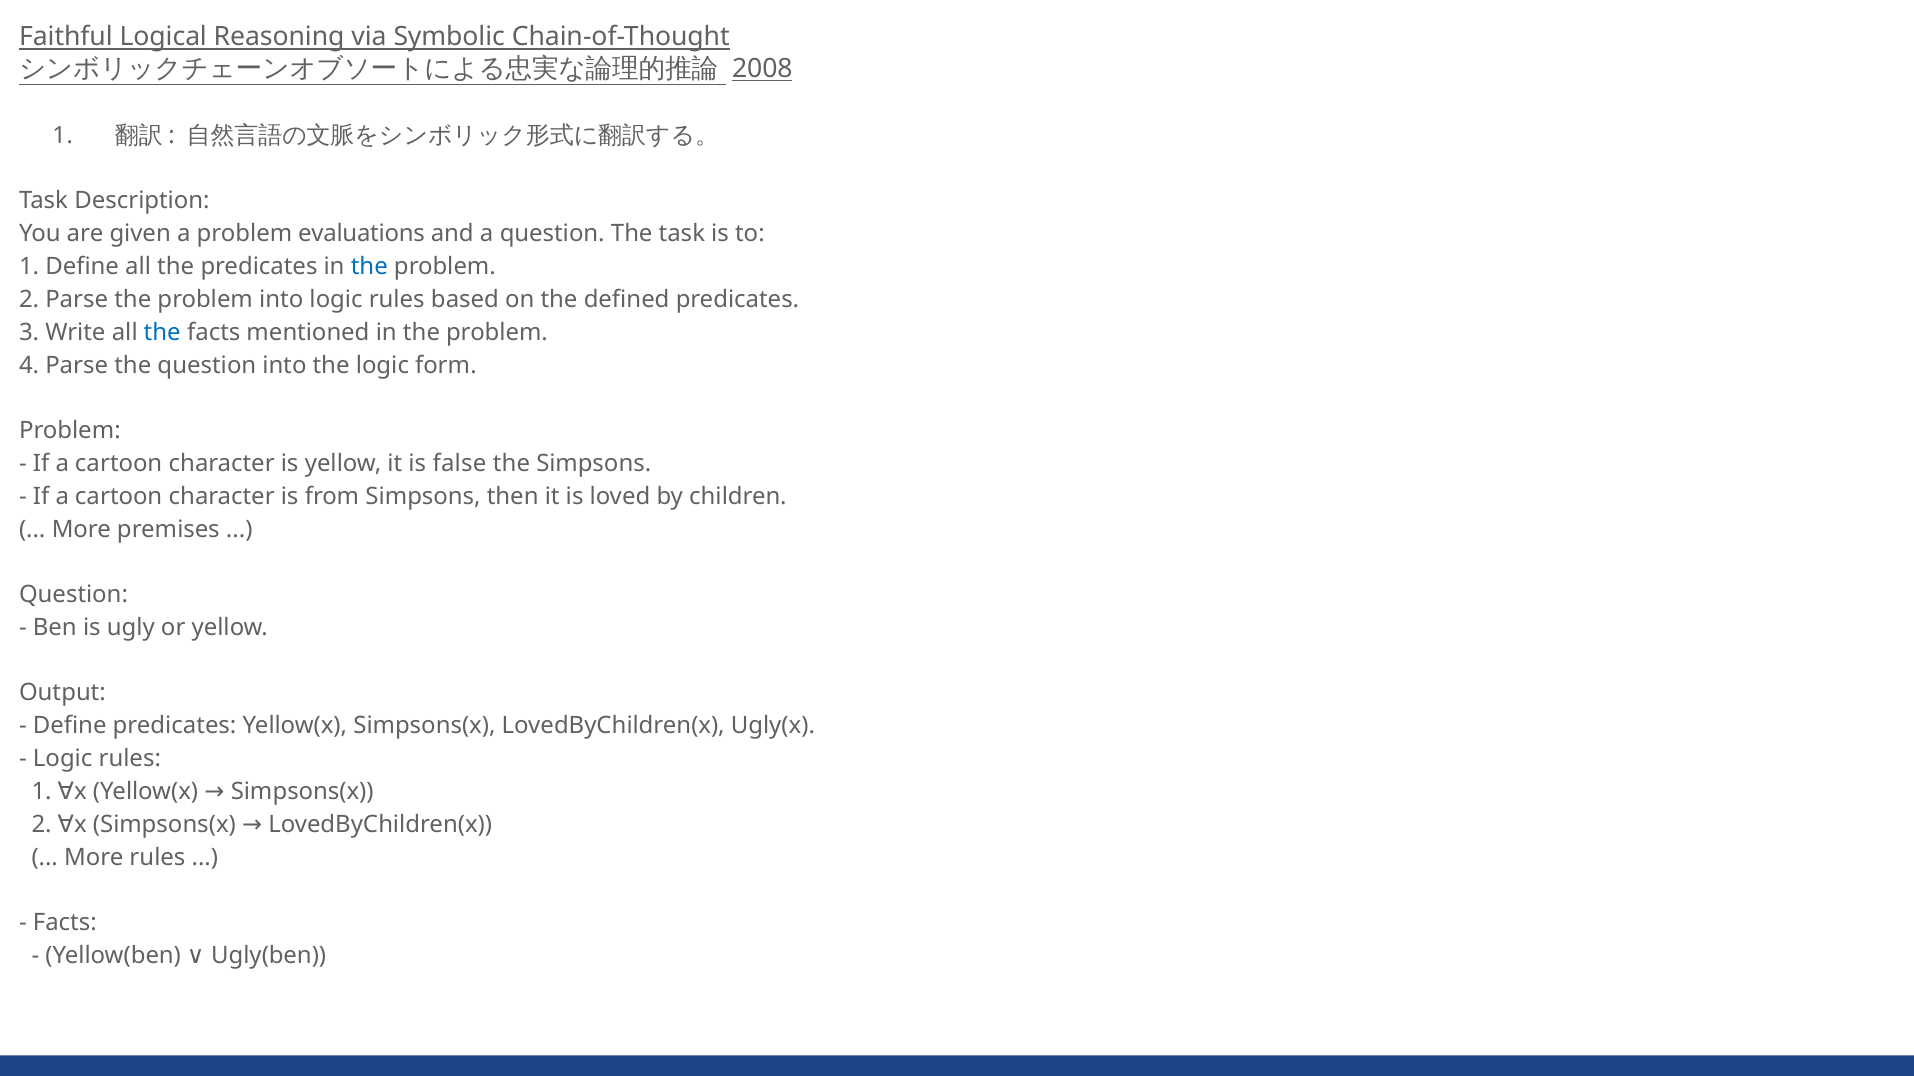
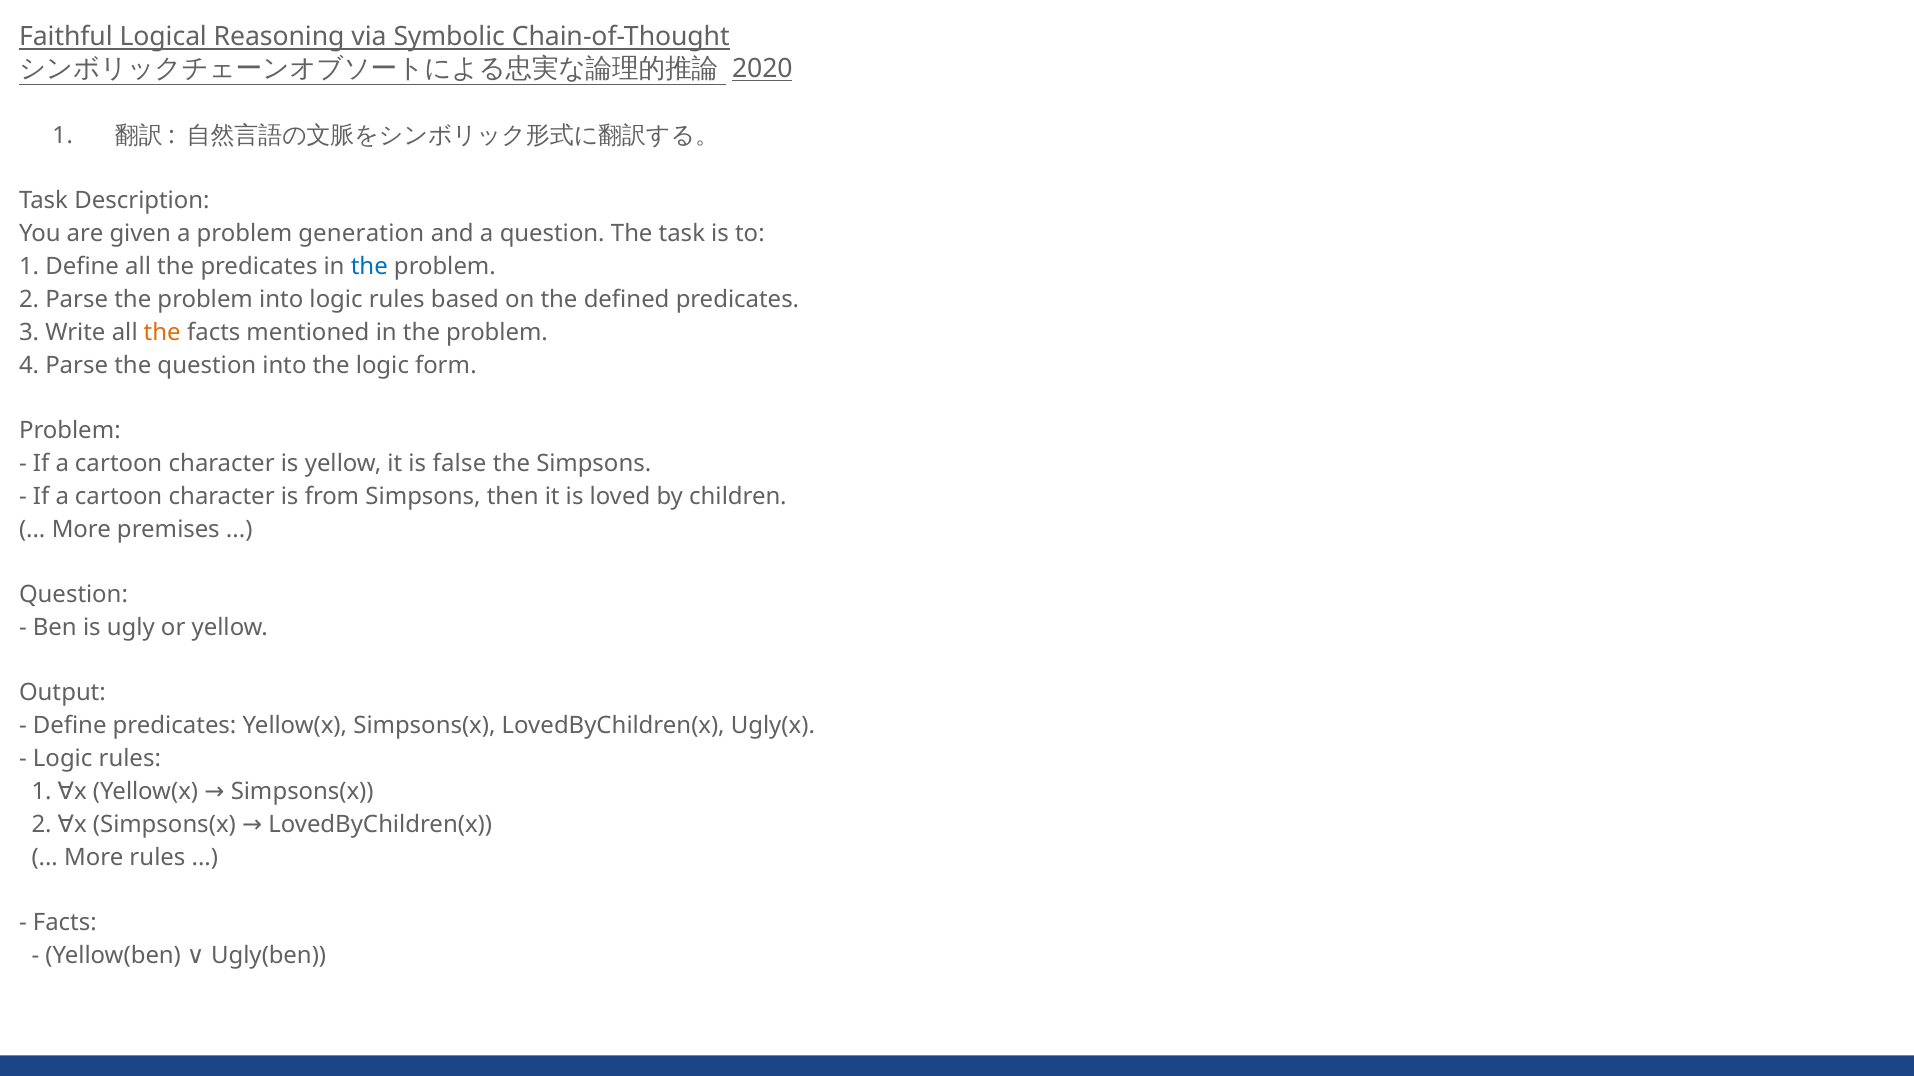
2008: 2008 -> 2020
evaluations: evaluations -> generation
the at (162, 333) colour: blue -> orange
